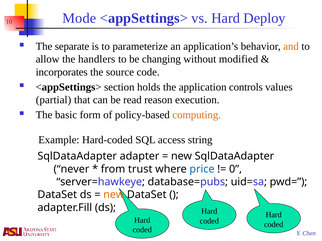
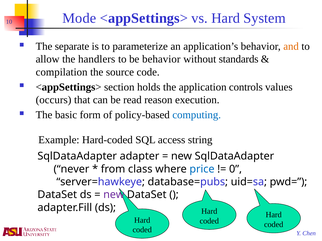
Deploy: Deploy -> System
be changing: changing -> behavior
modified: modified -> standards
incorporates: incorporates -> compilation
partial: partial -> occurs
computing colour: orange -> blue
trust: trust -> class
new at (114, 195) colour: orange -> purple
